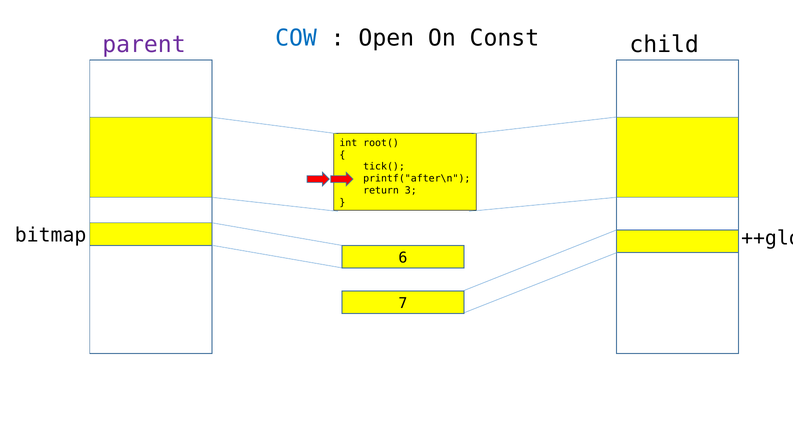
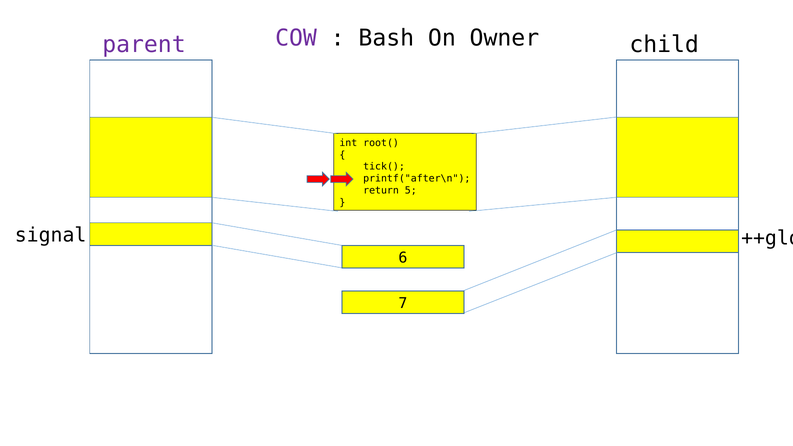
COW colour: blue -> purple
Open: Open -> Bash
Const: Const -> Owner
3: 3 -> 5
bitmap: bitmap -> signal
